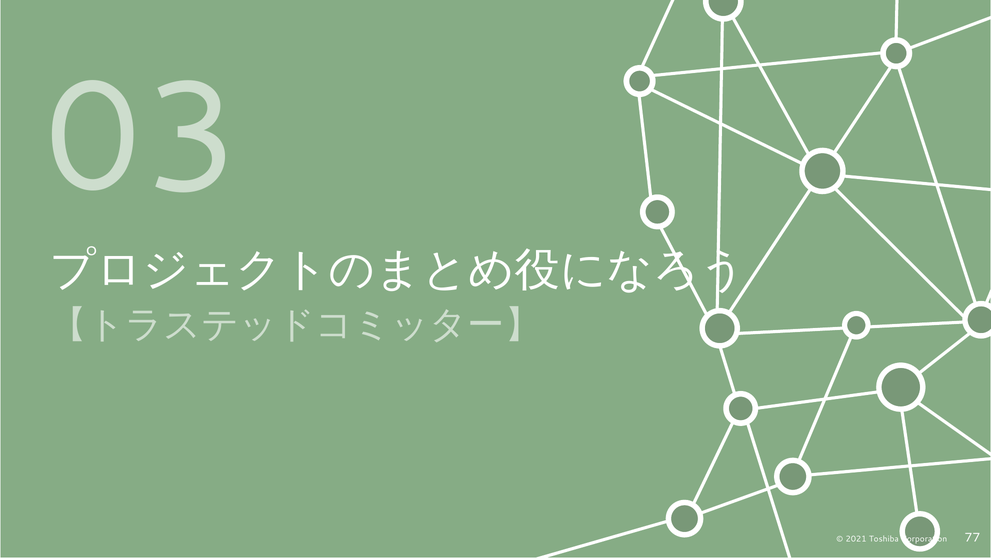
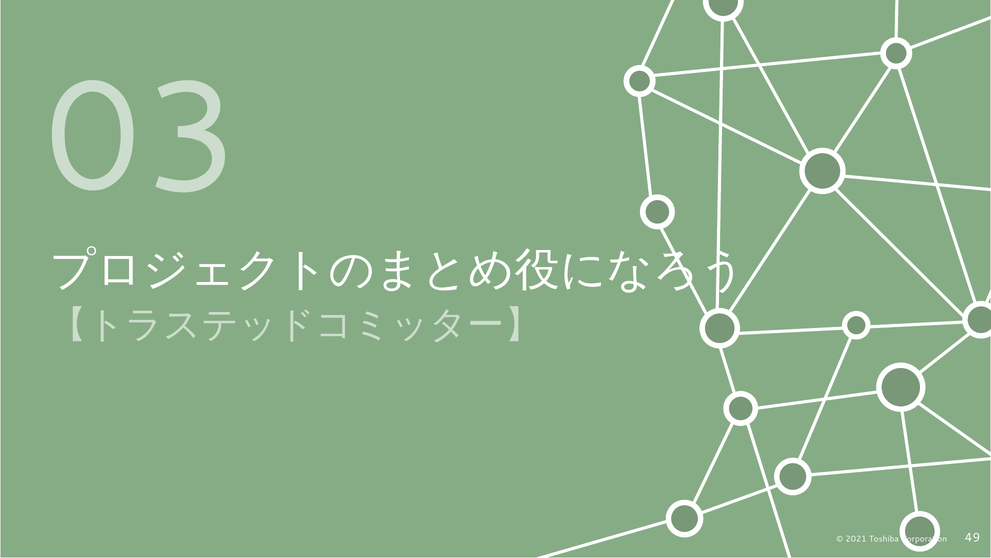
77: 77 -> 49
